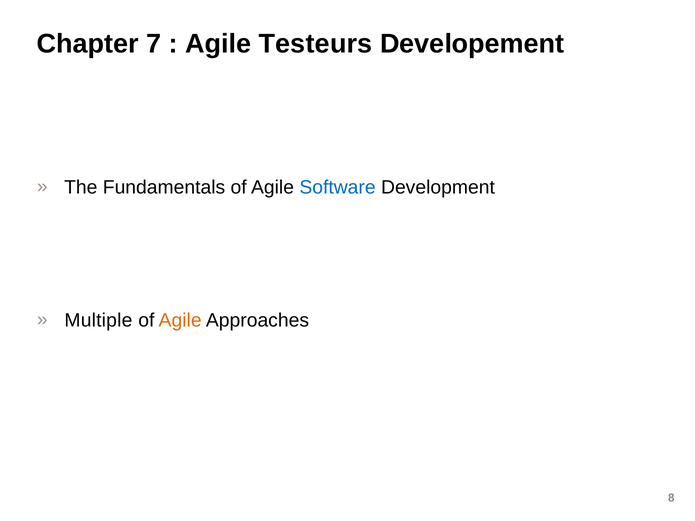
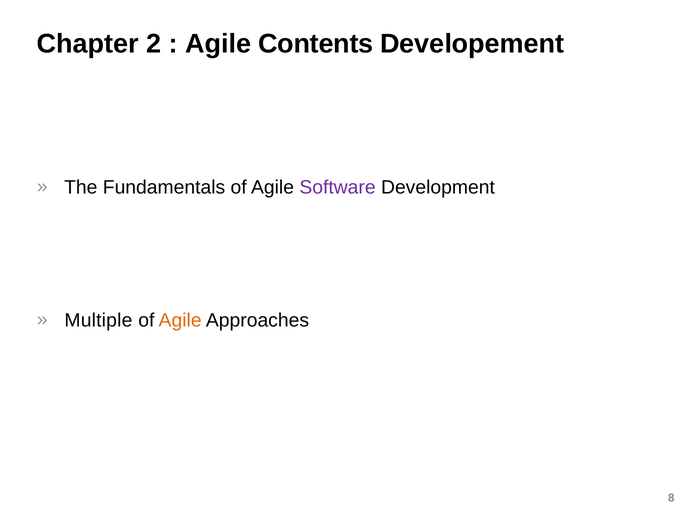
7: 7 -> 2
Testeurs: Testeurs -> Contents
Software colour: blue -> purple
